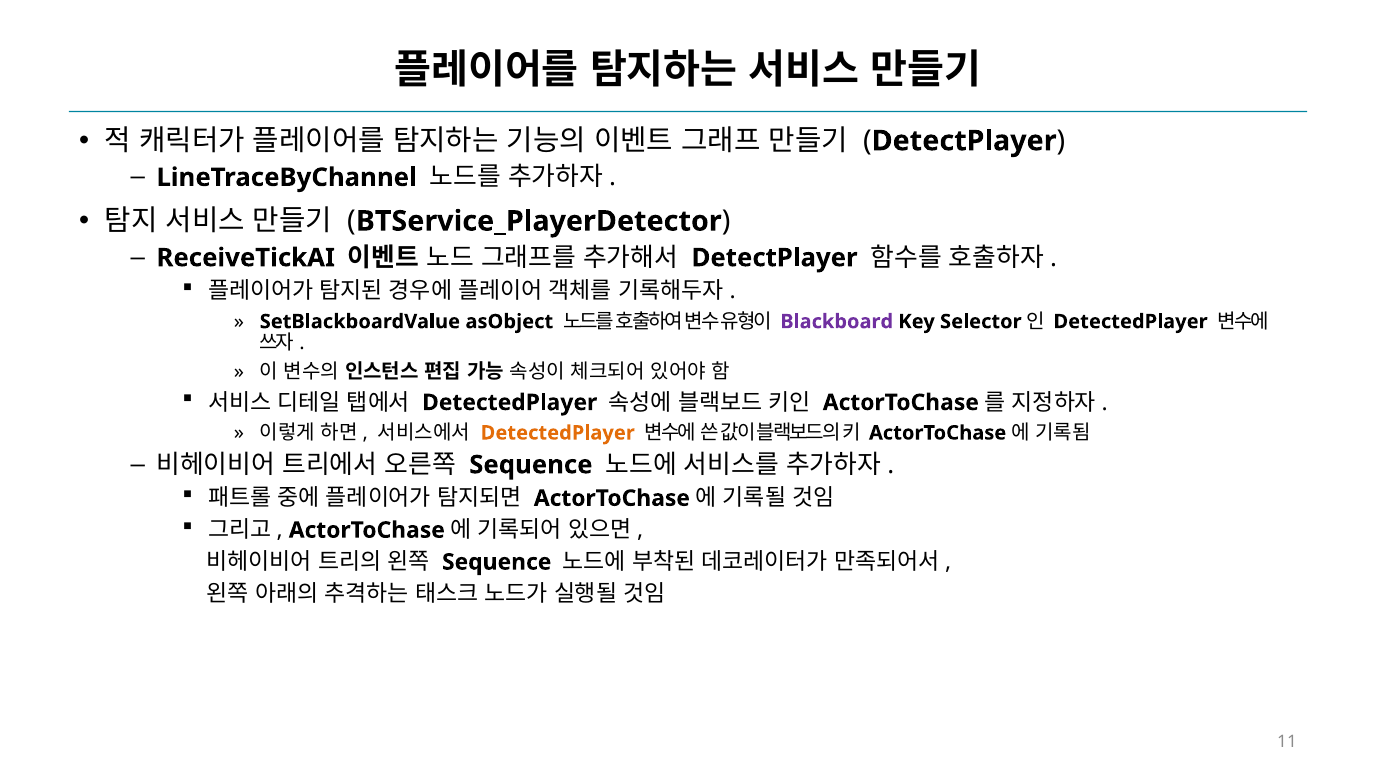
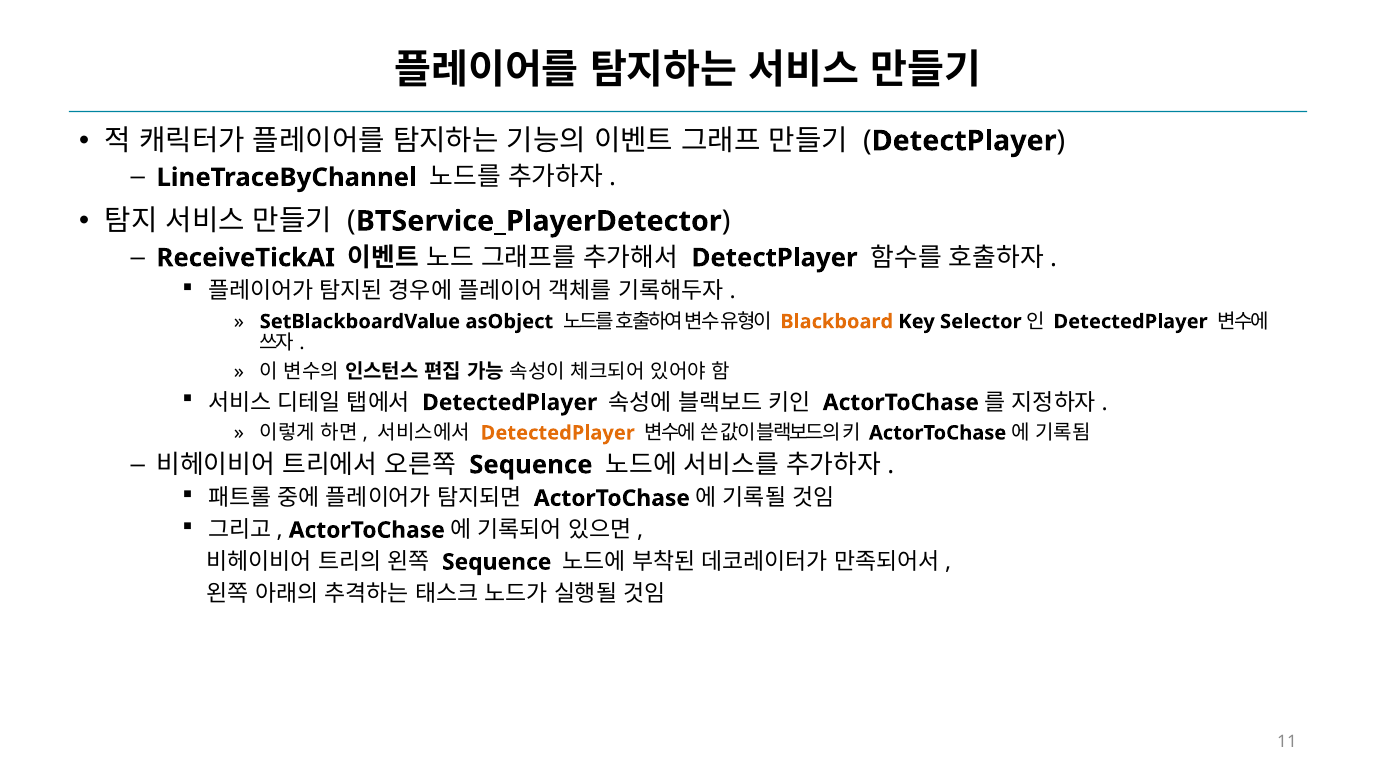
Blackboard colour: purple -> orange
